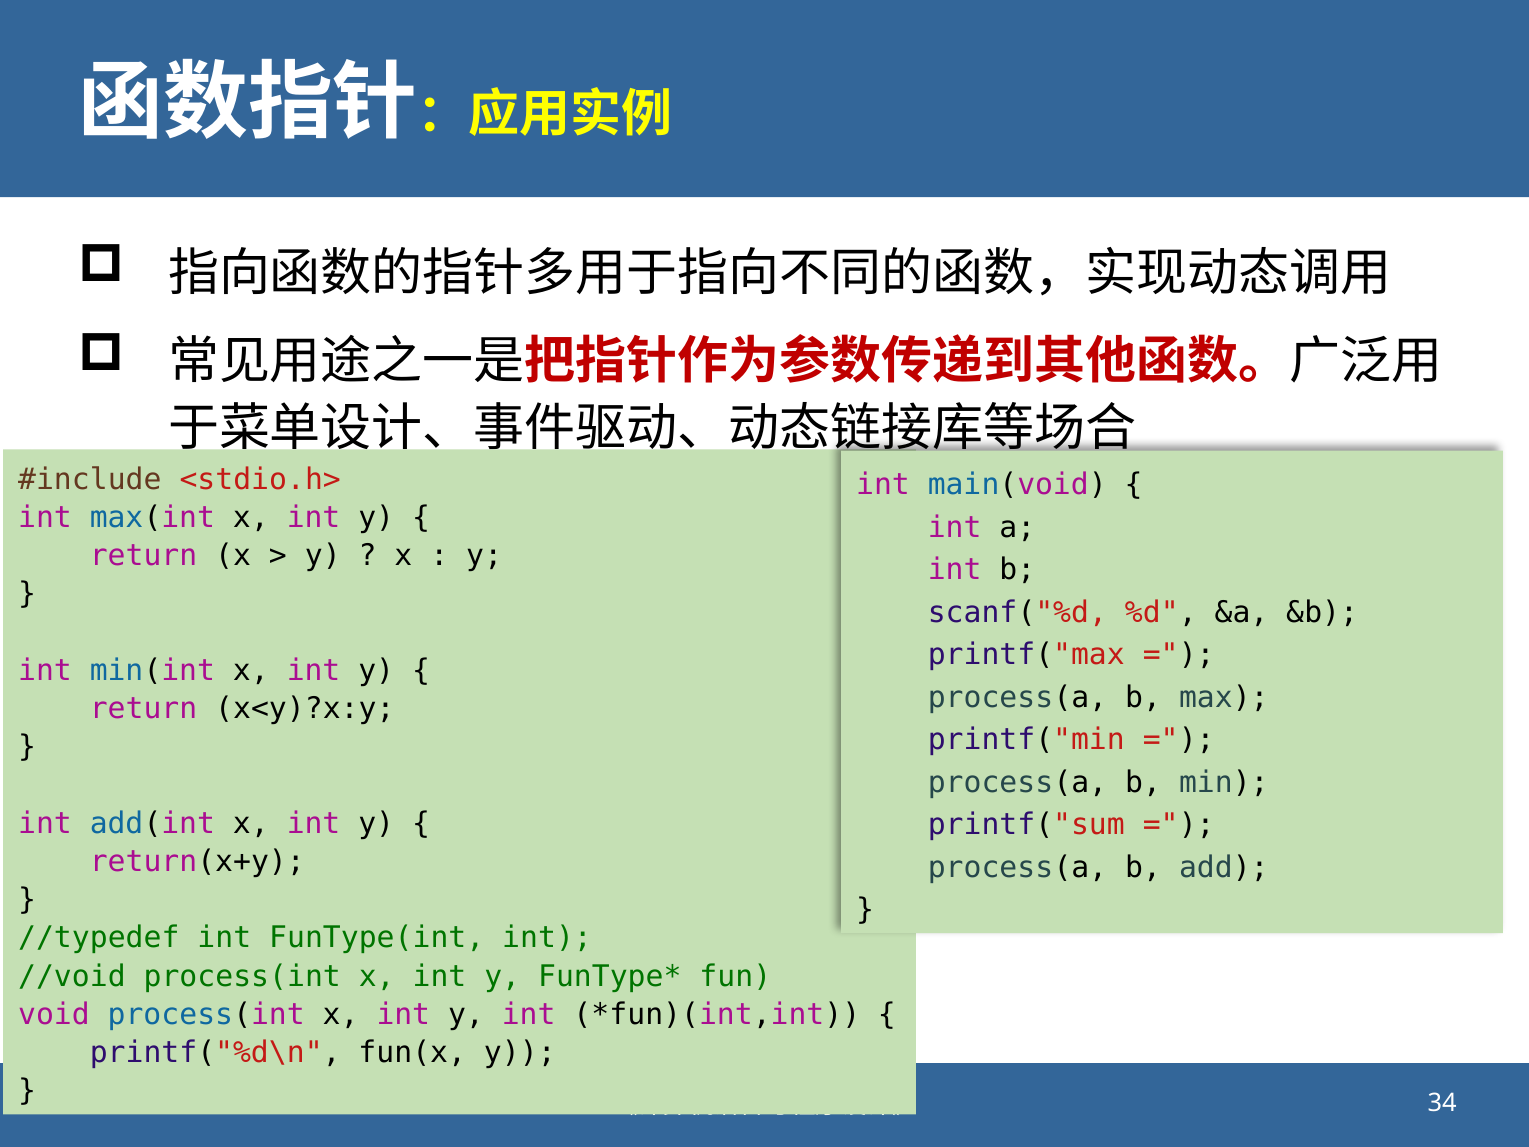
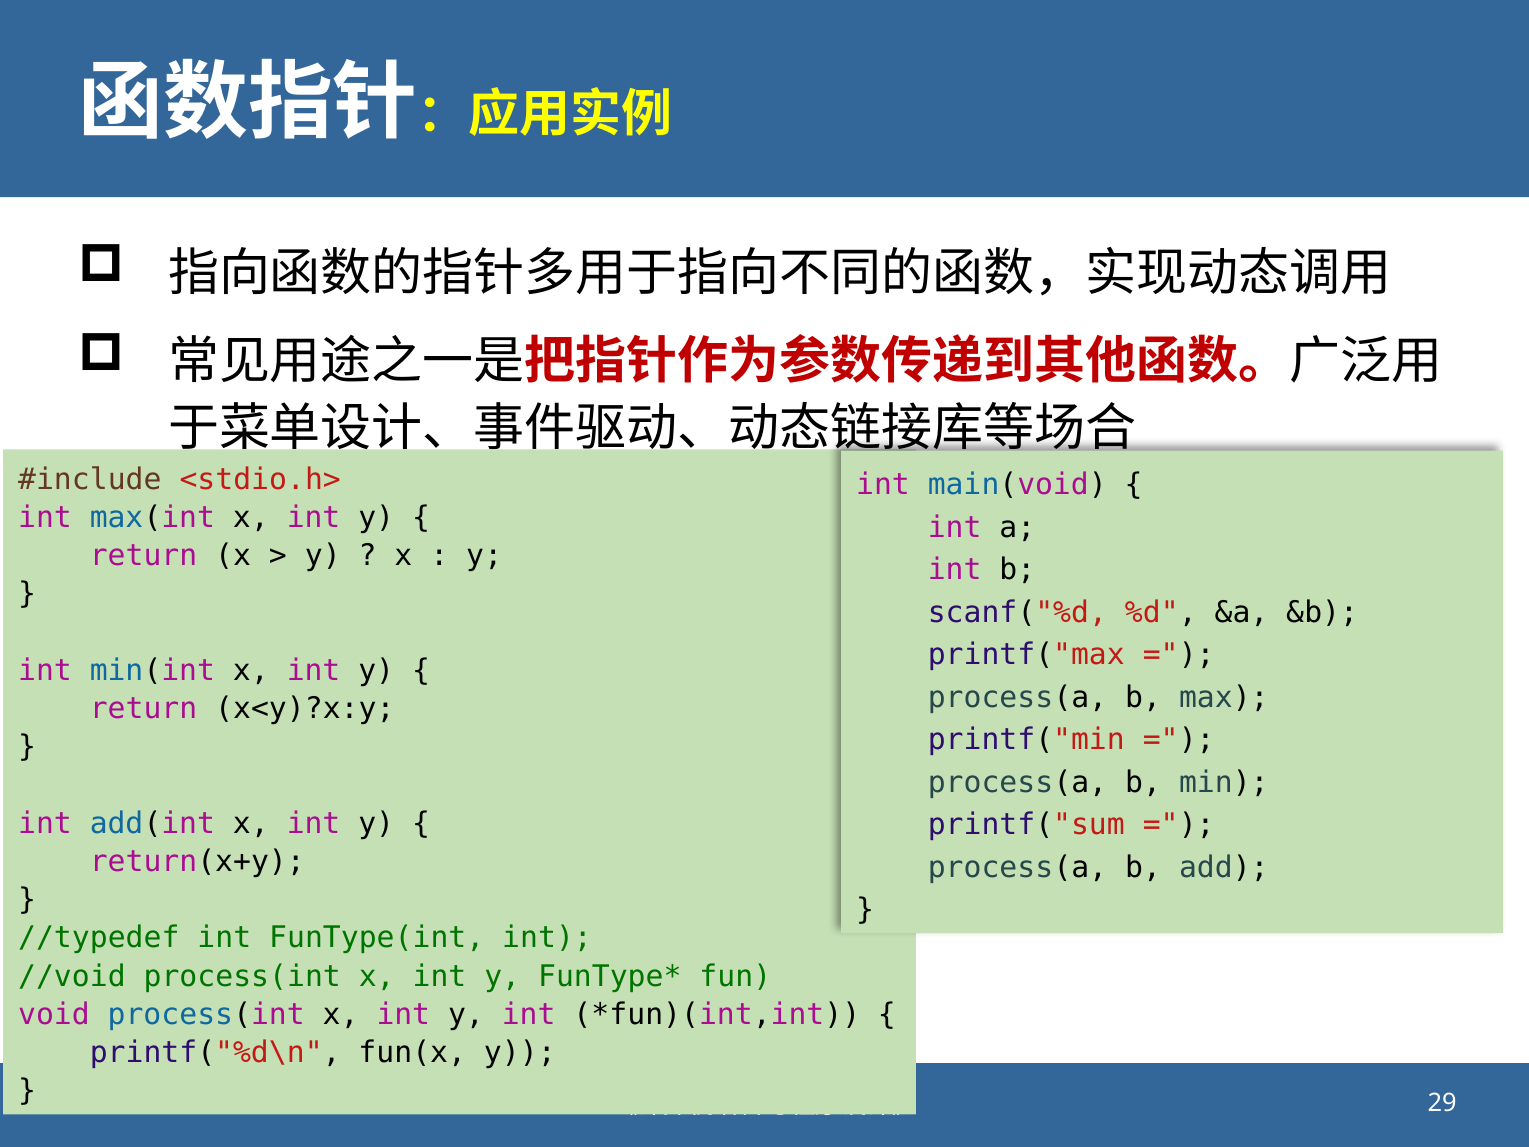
34: 34 -> 29
